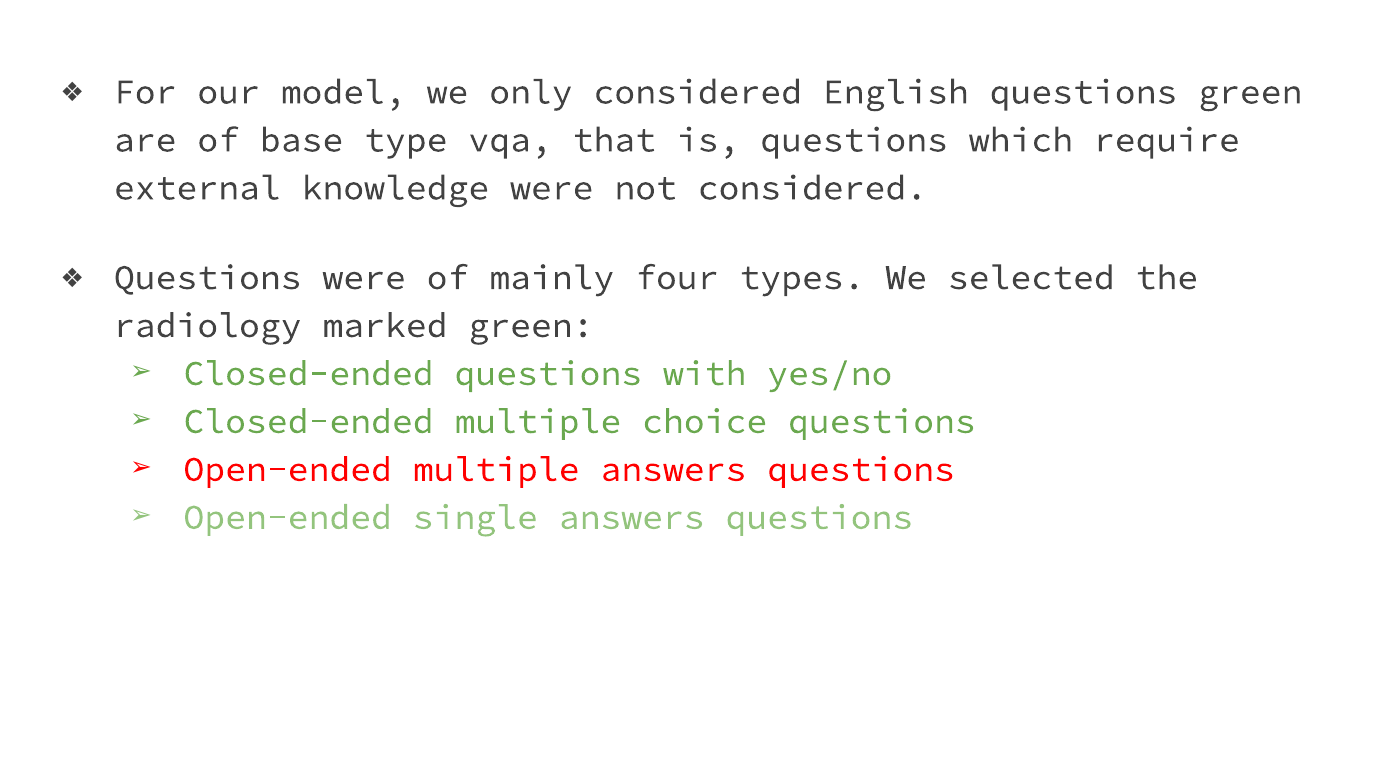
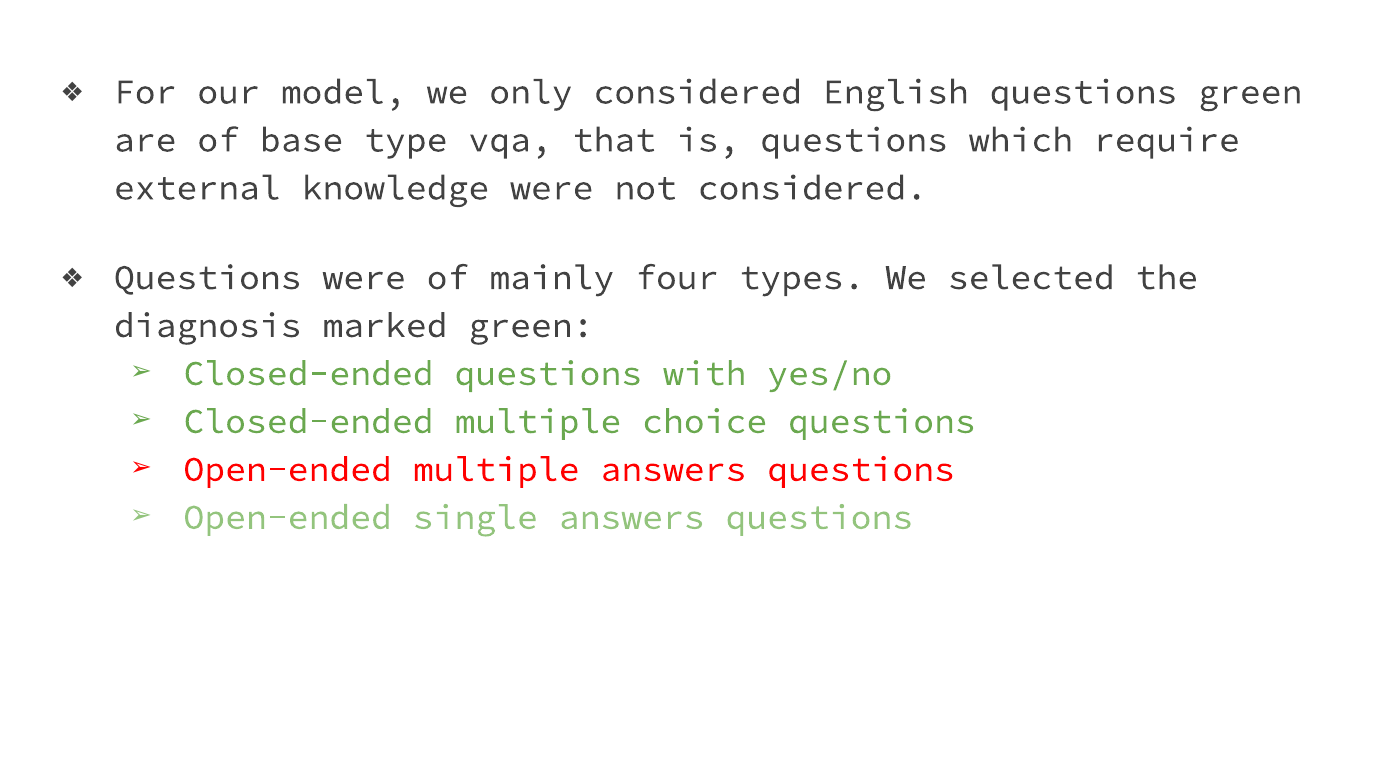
radiology: radiology -> diagnosis
